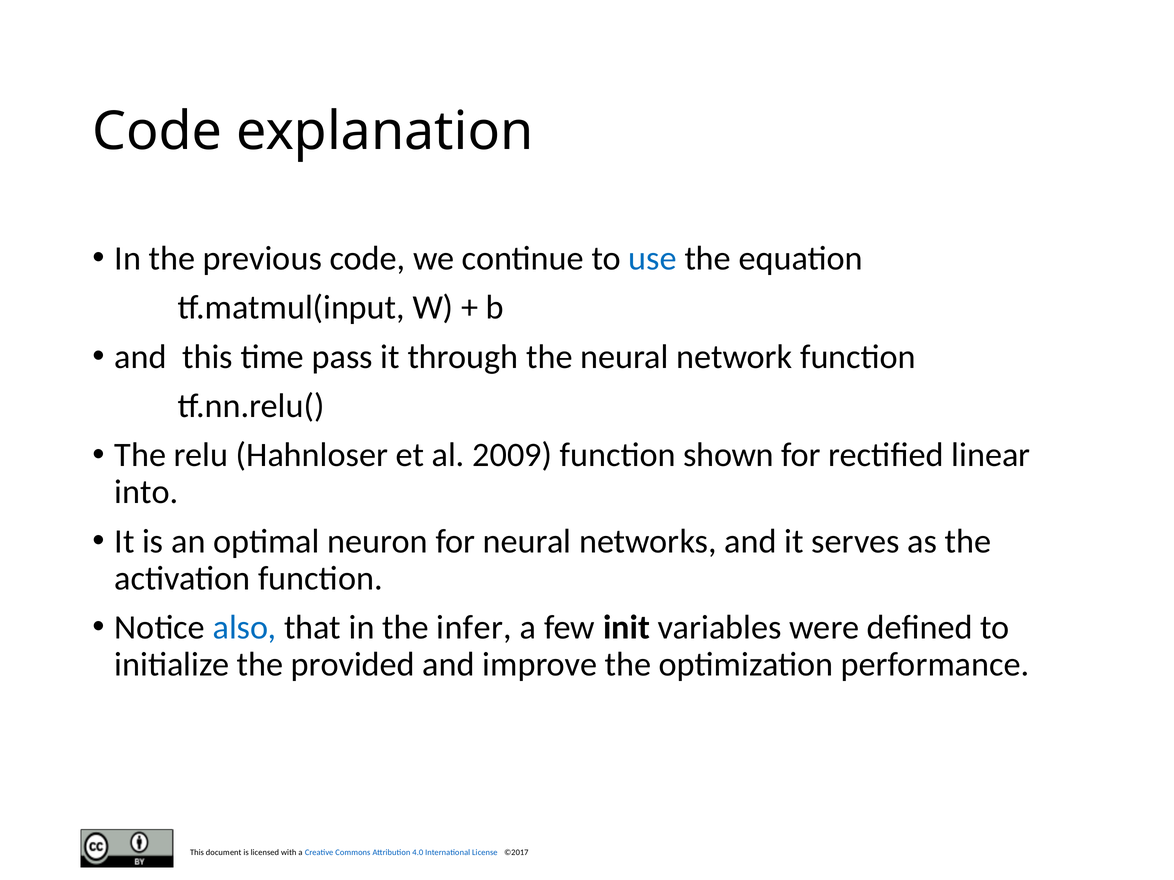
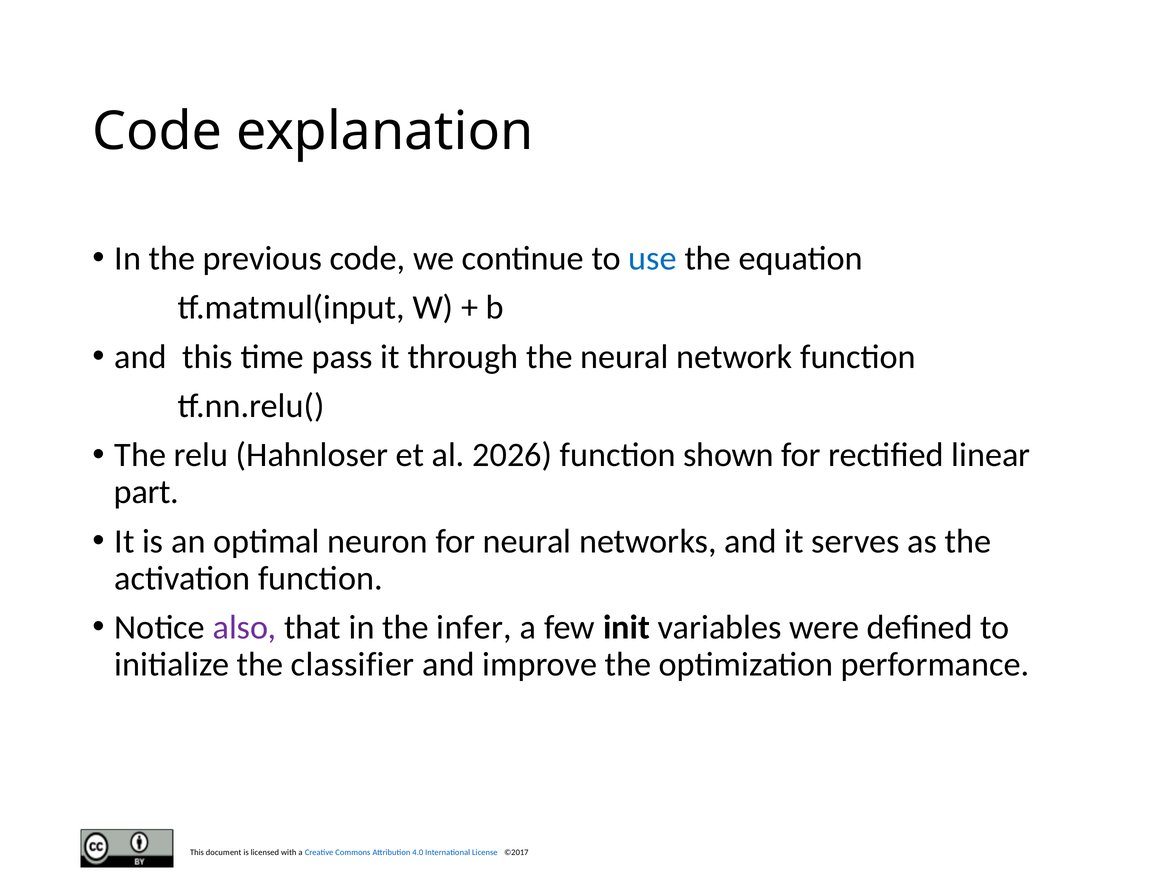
2009: 2009 -> 2026
into: into -> part
also colour: blue -> purple
provided: provided -> classifier
